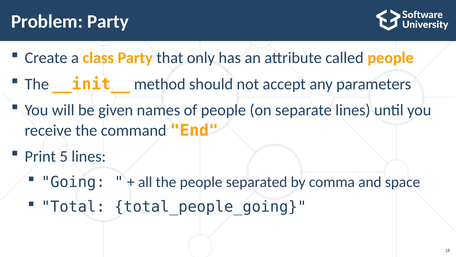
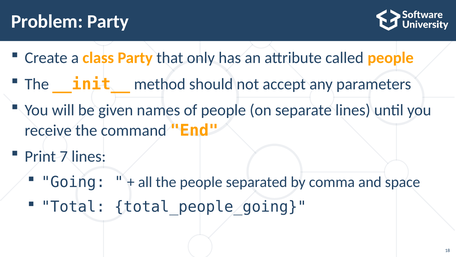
5: 5 -> 7
